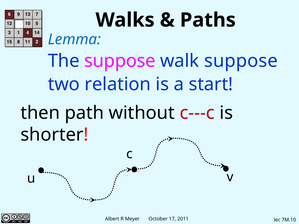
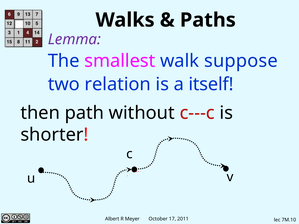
Lemma colour: blue -> purple
The suppose: suppose -> smallest
a start: start -> itself
